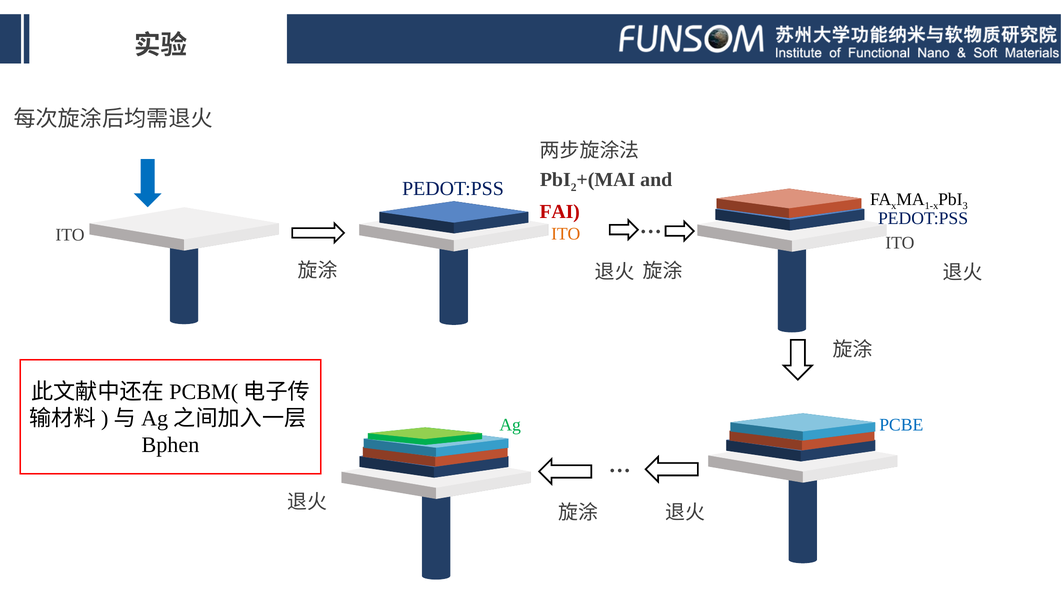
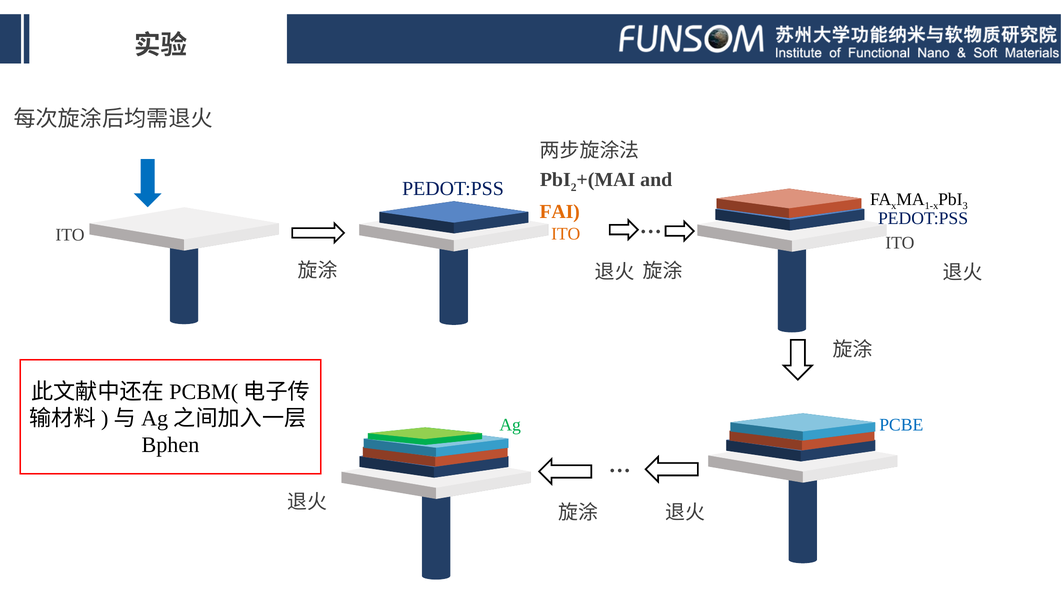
FAI colour: red -> orange
